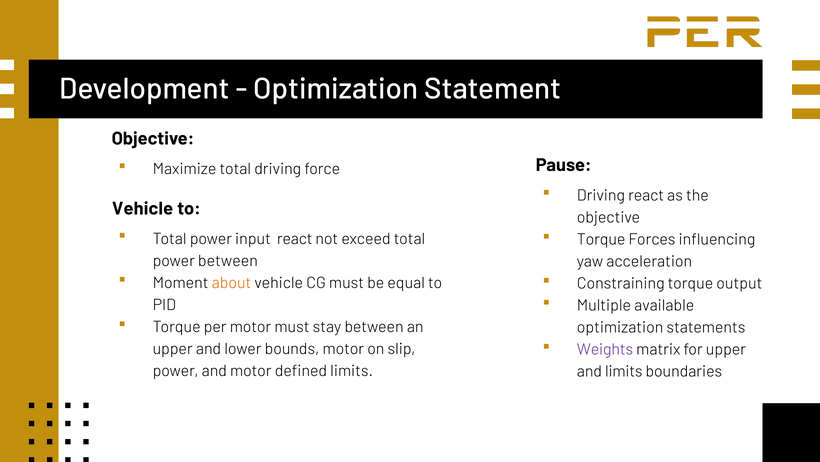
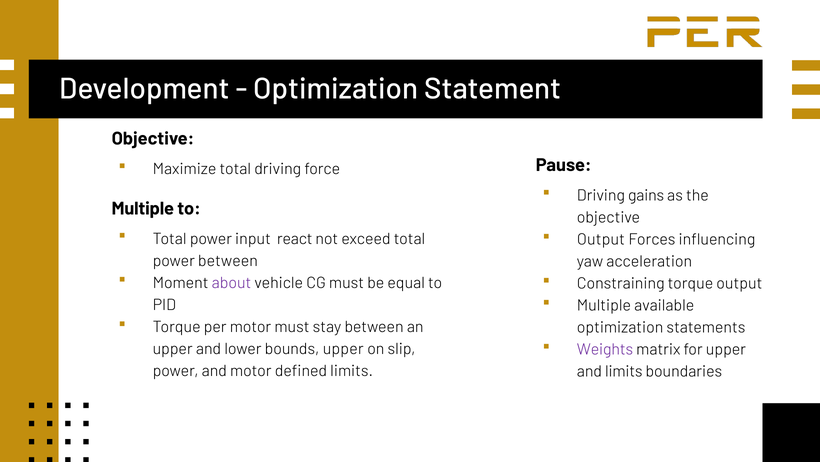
Driving react: react -> gains
Vehicle at (143, 208): Vehicle -> Multiple
Torque at (601, 239): Torque -> Output
about colour: orange -> purple
bounds motor: motor -> upper
